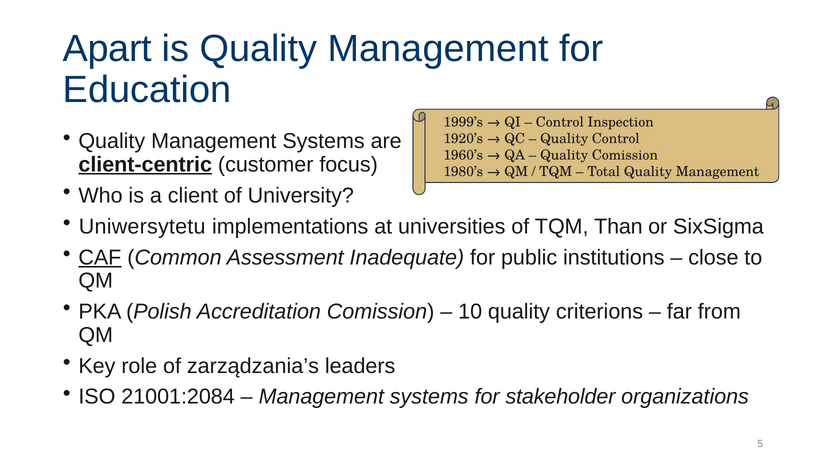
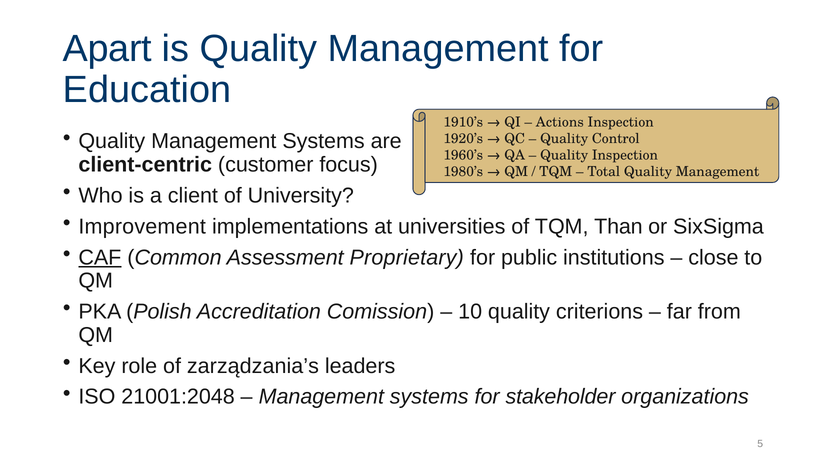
1999’s: 1999’s -> 1910’s
Control at (560, 122): Control -> Actions
Quality Comission: Comission -> Inspection
client-centric underline: present -> none
Uniwersytetu: Uniwersytetu -> Improvement
Inadequate: Inadequate -> Proprietary
21001:2084: 21001:2084 -> 21001:2048
